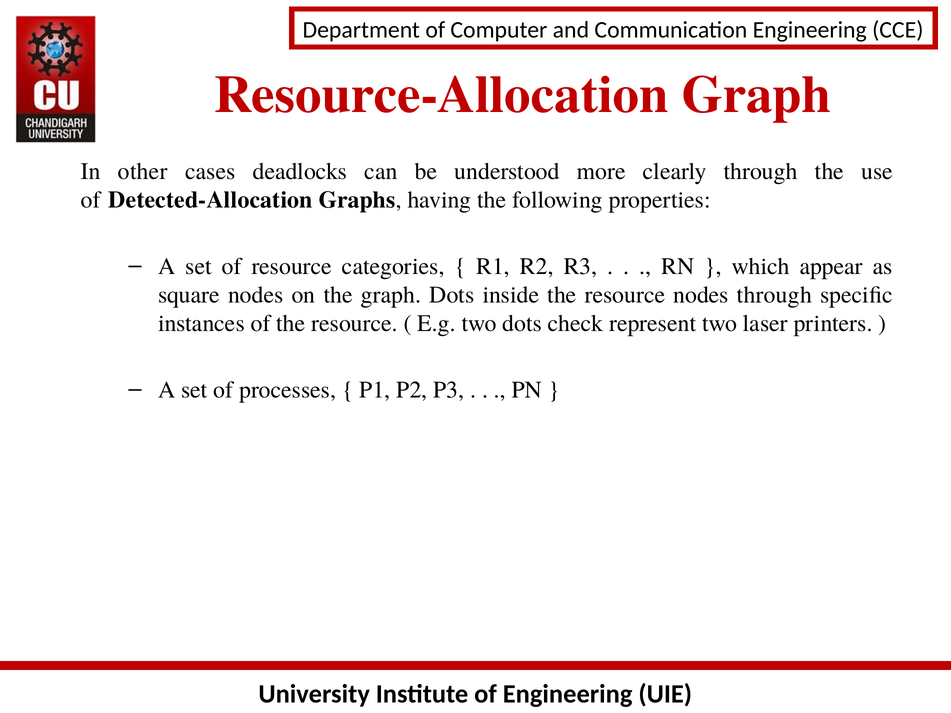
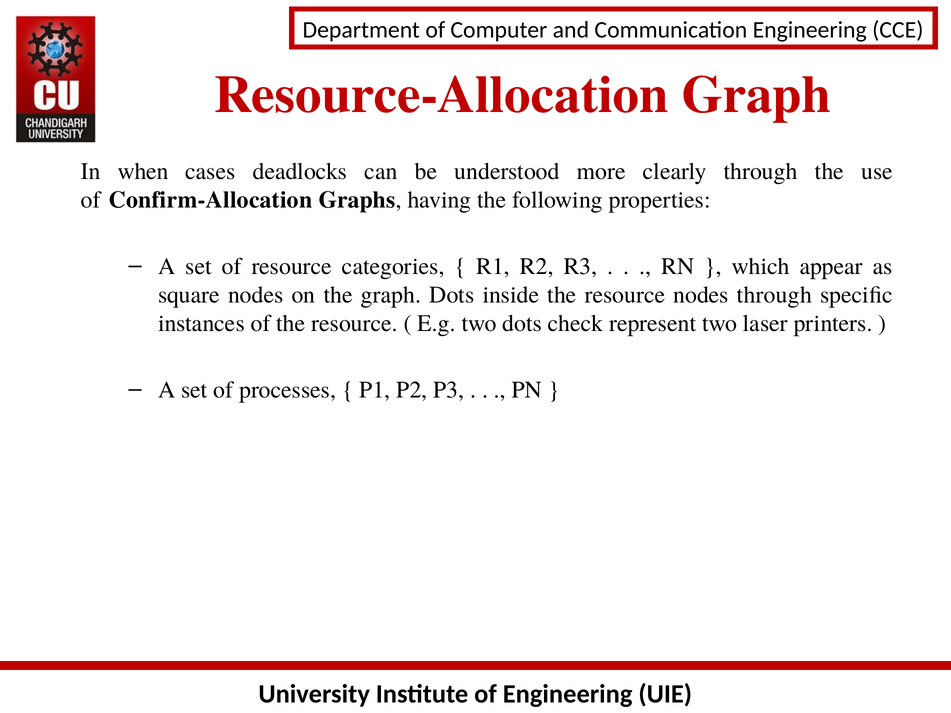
other: other -> when
Detected-Allocation: Detected-Allocation -> Confirm-Allocation
